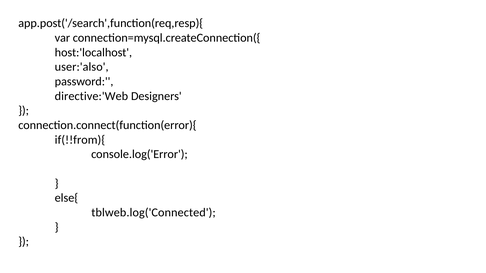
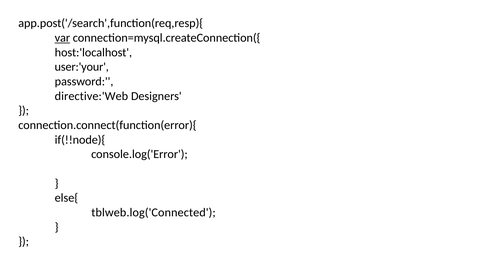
var underline: none -> present
user:'also: user:'also -> user:'your
if(!!from){: if(!!from){ -> if(!!node){
